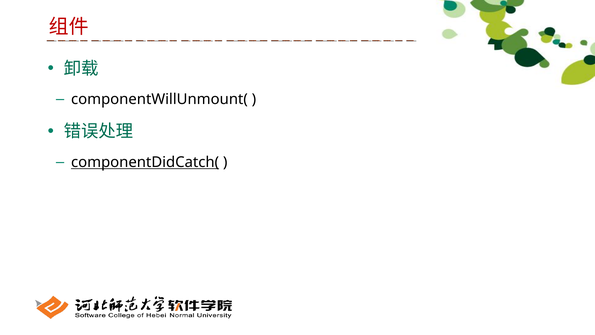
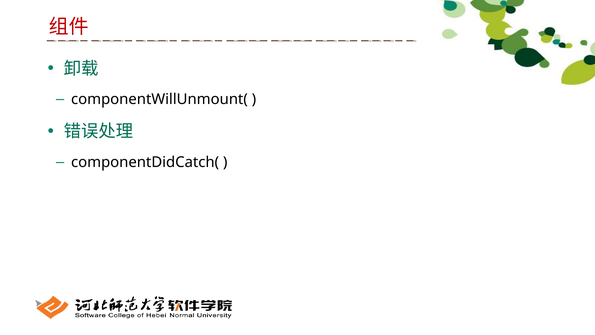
componentDidCatch( underline: present -> none
